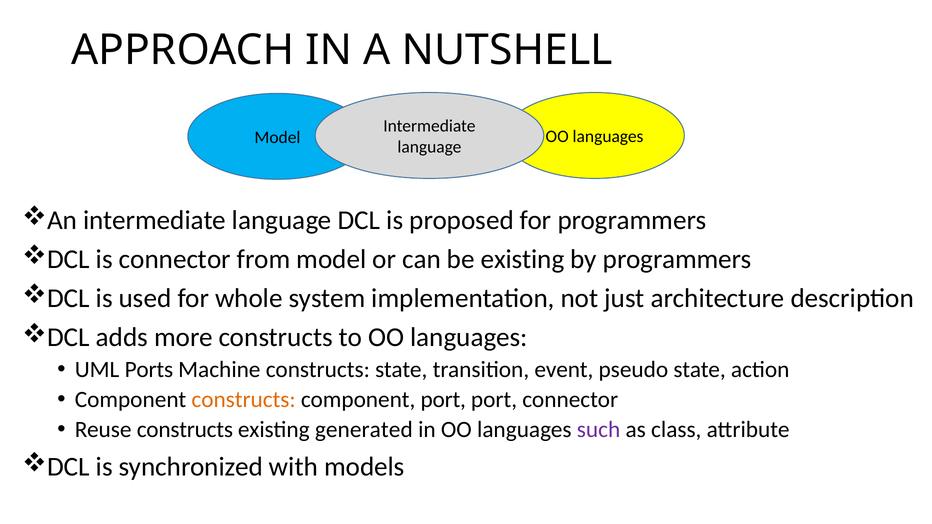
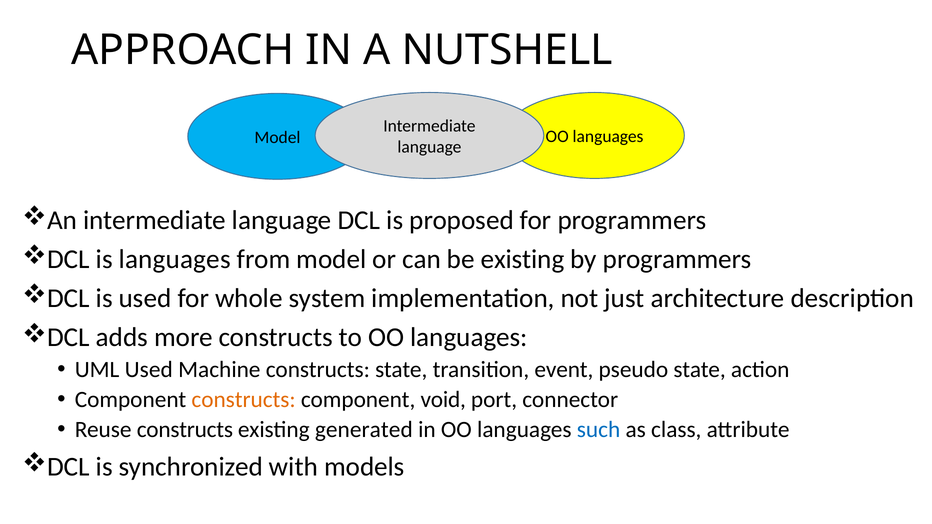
is connector: connector -> languages
UML Ports: Ports -> Used
component port: port -> void
such colour: purple -> blue
